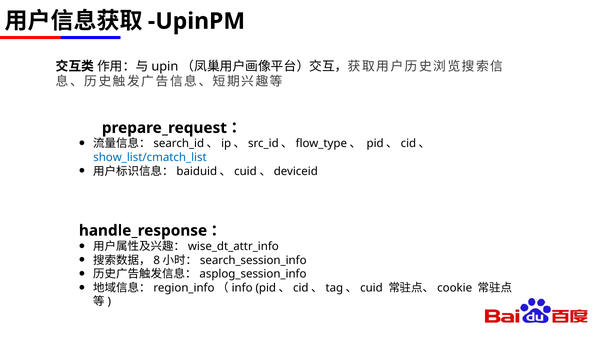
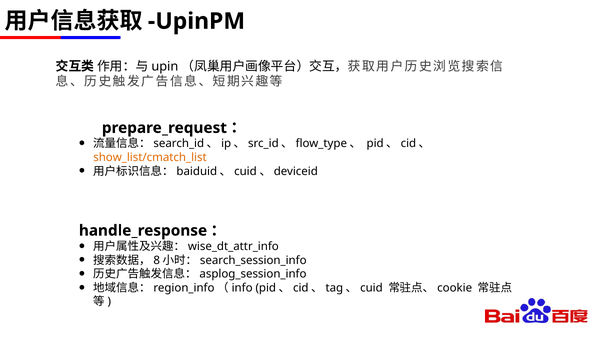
show_list/cmatch_list colour: blue -> orange
